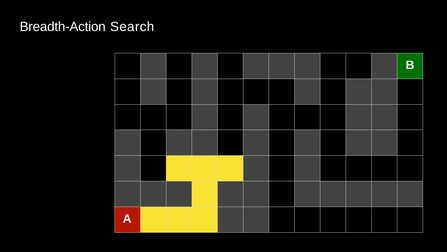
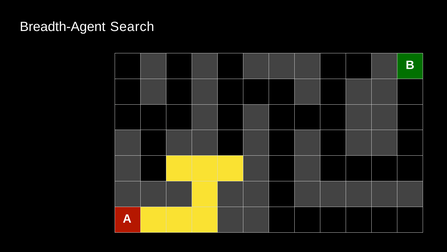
Breadth-Action: Breadth-Action -> Breadth-Agent
